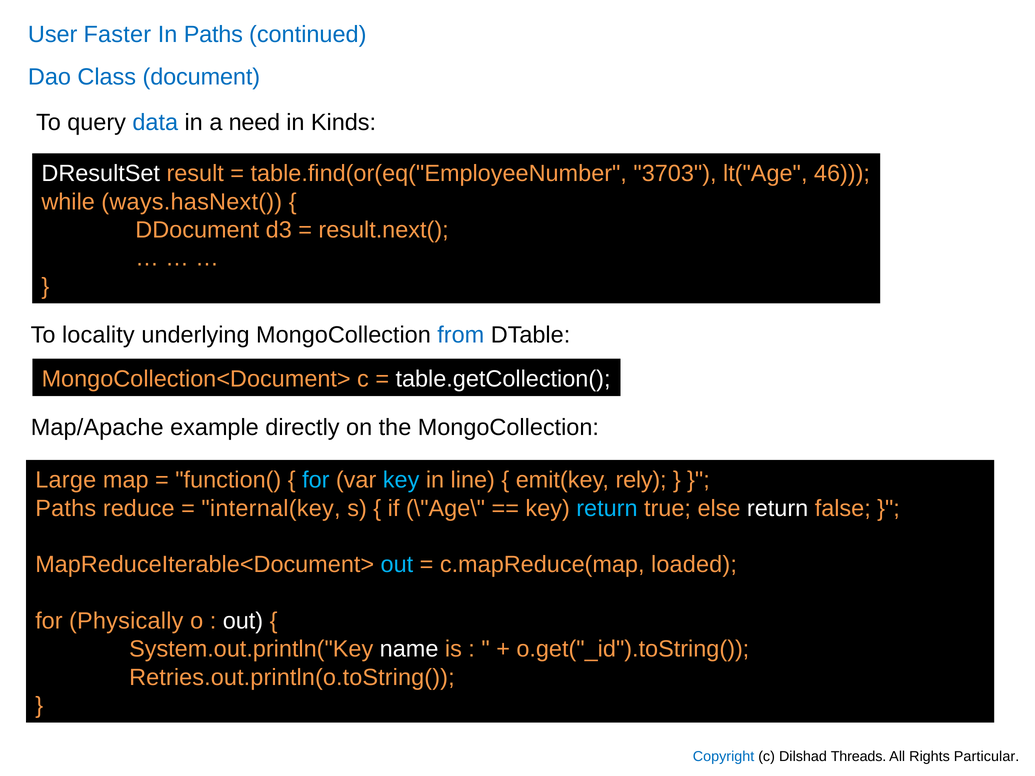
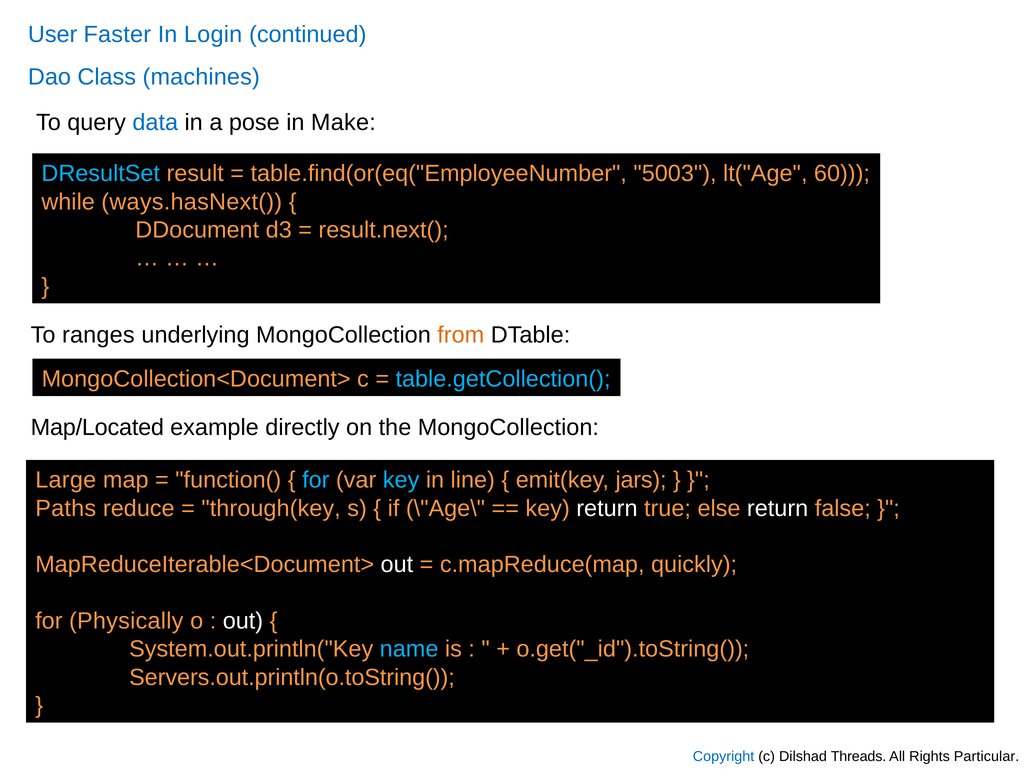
In Paths: Paths -> Login
document: document -> machines
need: need -> pose
Kinds: Kinds -> Make
DResultSet colour: white -> light blue
3703: 3703 -> 5003
46: 46 -> 60
locality: locality -> ranges
from colour: blue -> orange
table.getCollection( colour: white -> light blue
Map/Apache: Map/Apache -> Map/Located
rely: rely -> jars
internal(key: internal(key -> through(key
return at (607, 508) colour: light blue -> white
out at (397, 565) colour: light blue -> white
loaded: loaded -> quickly
name colour: white -> light blue
Retries.out.println(o.toString(: Retries.out.println(o.toString( -> Servers.out.println(o.toString(
